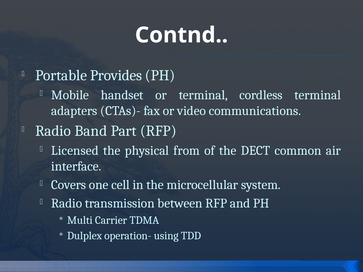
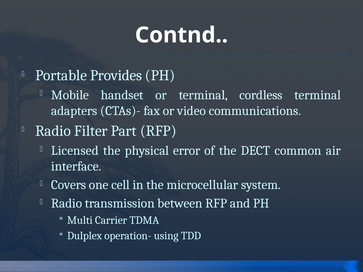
Band: Band -> Filter
from: from -> error
